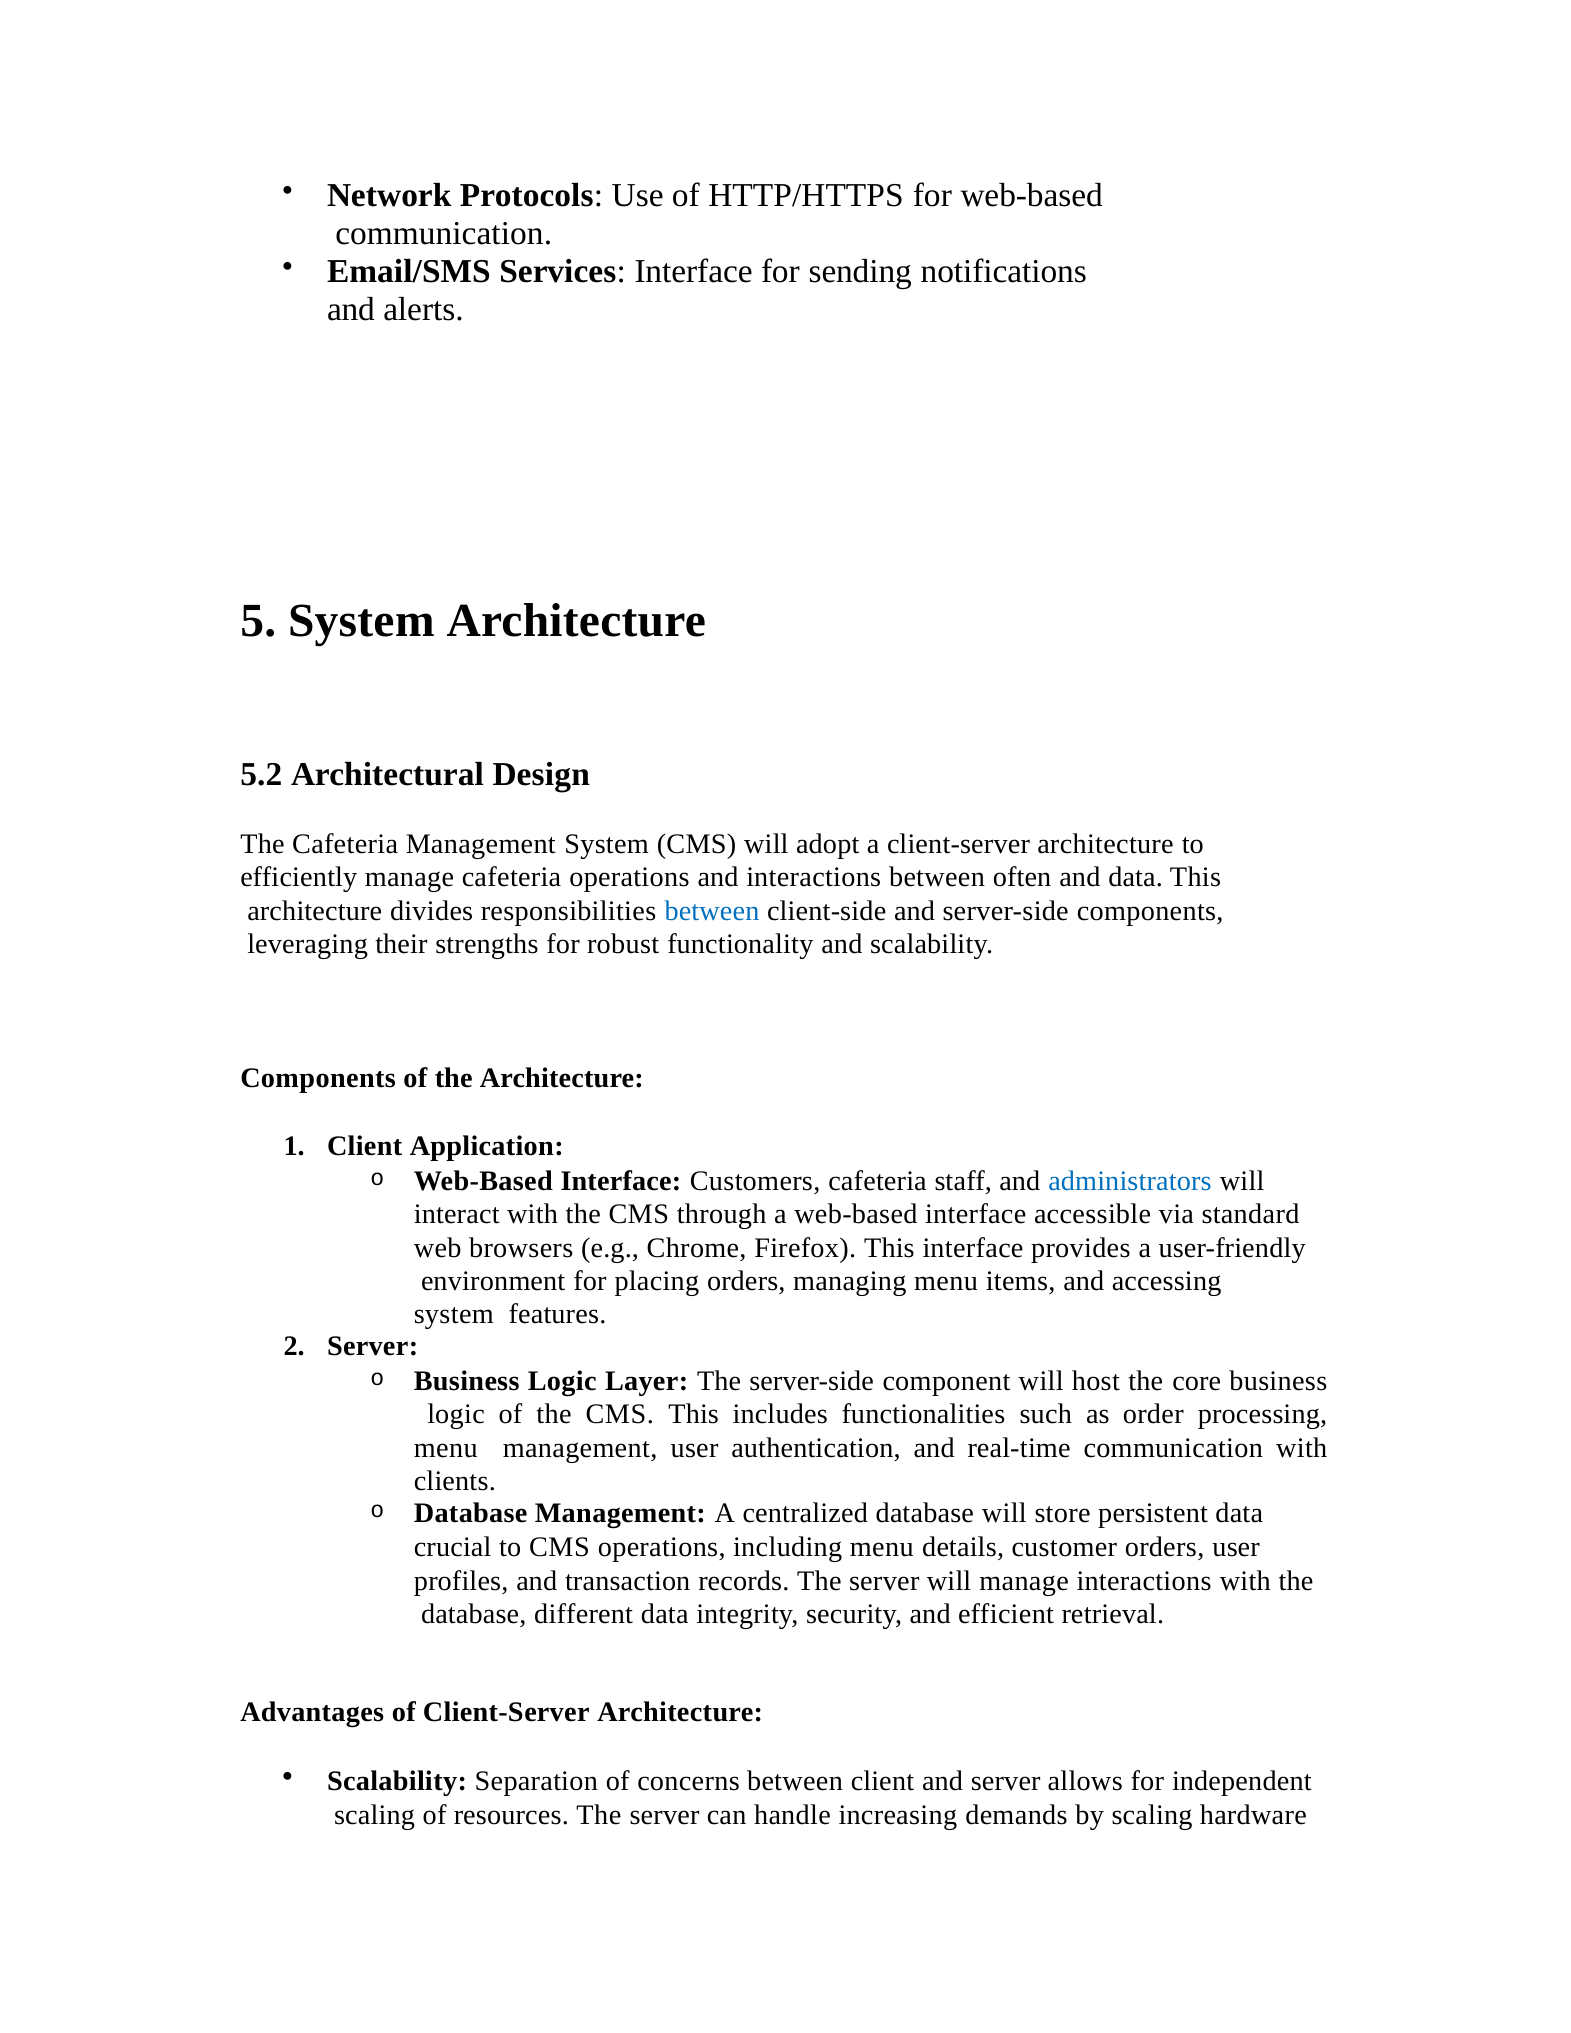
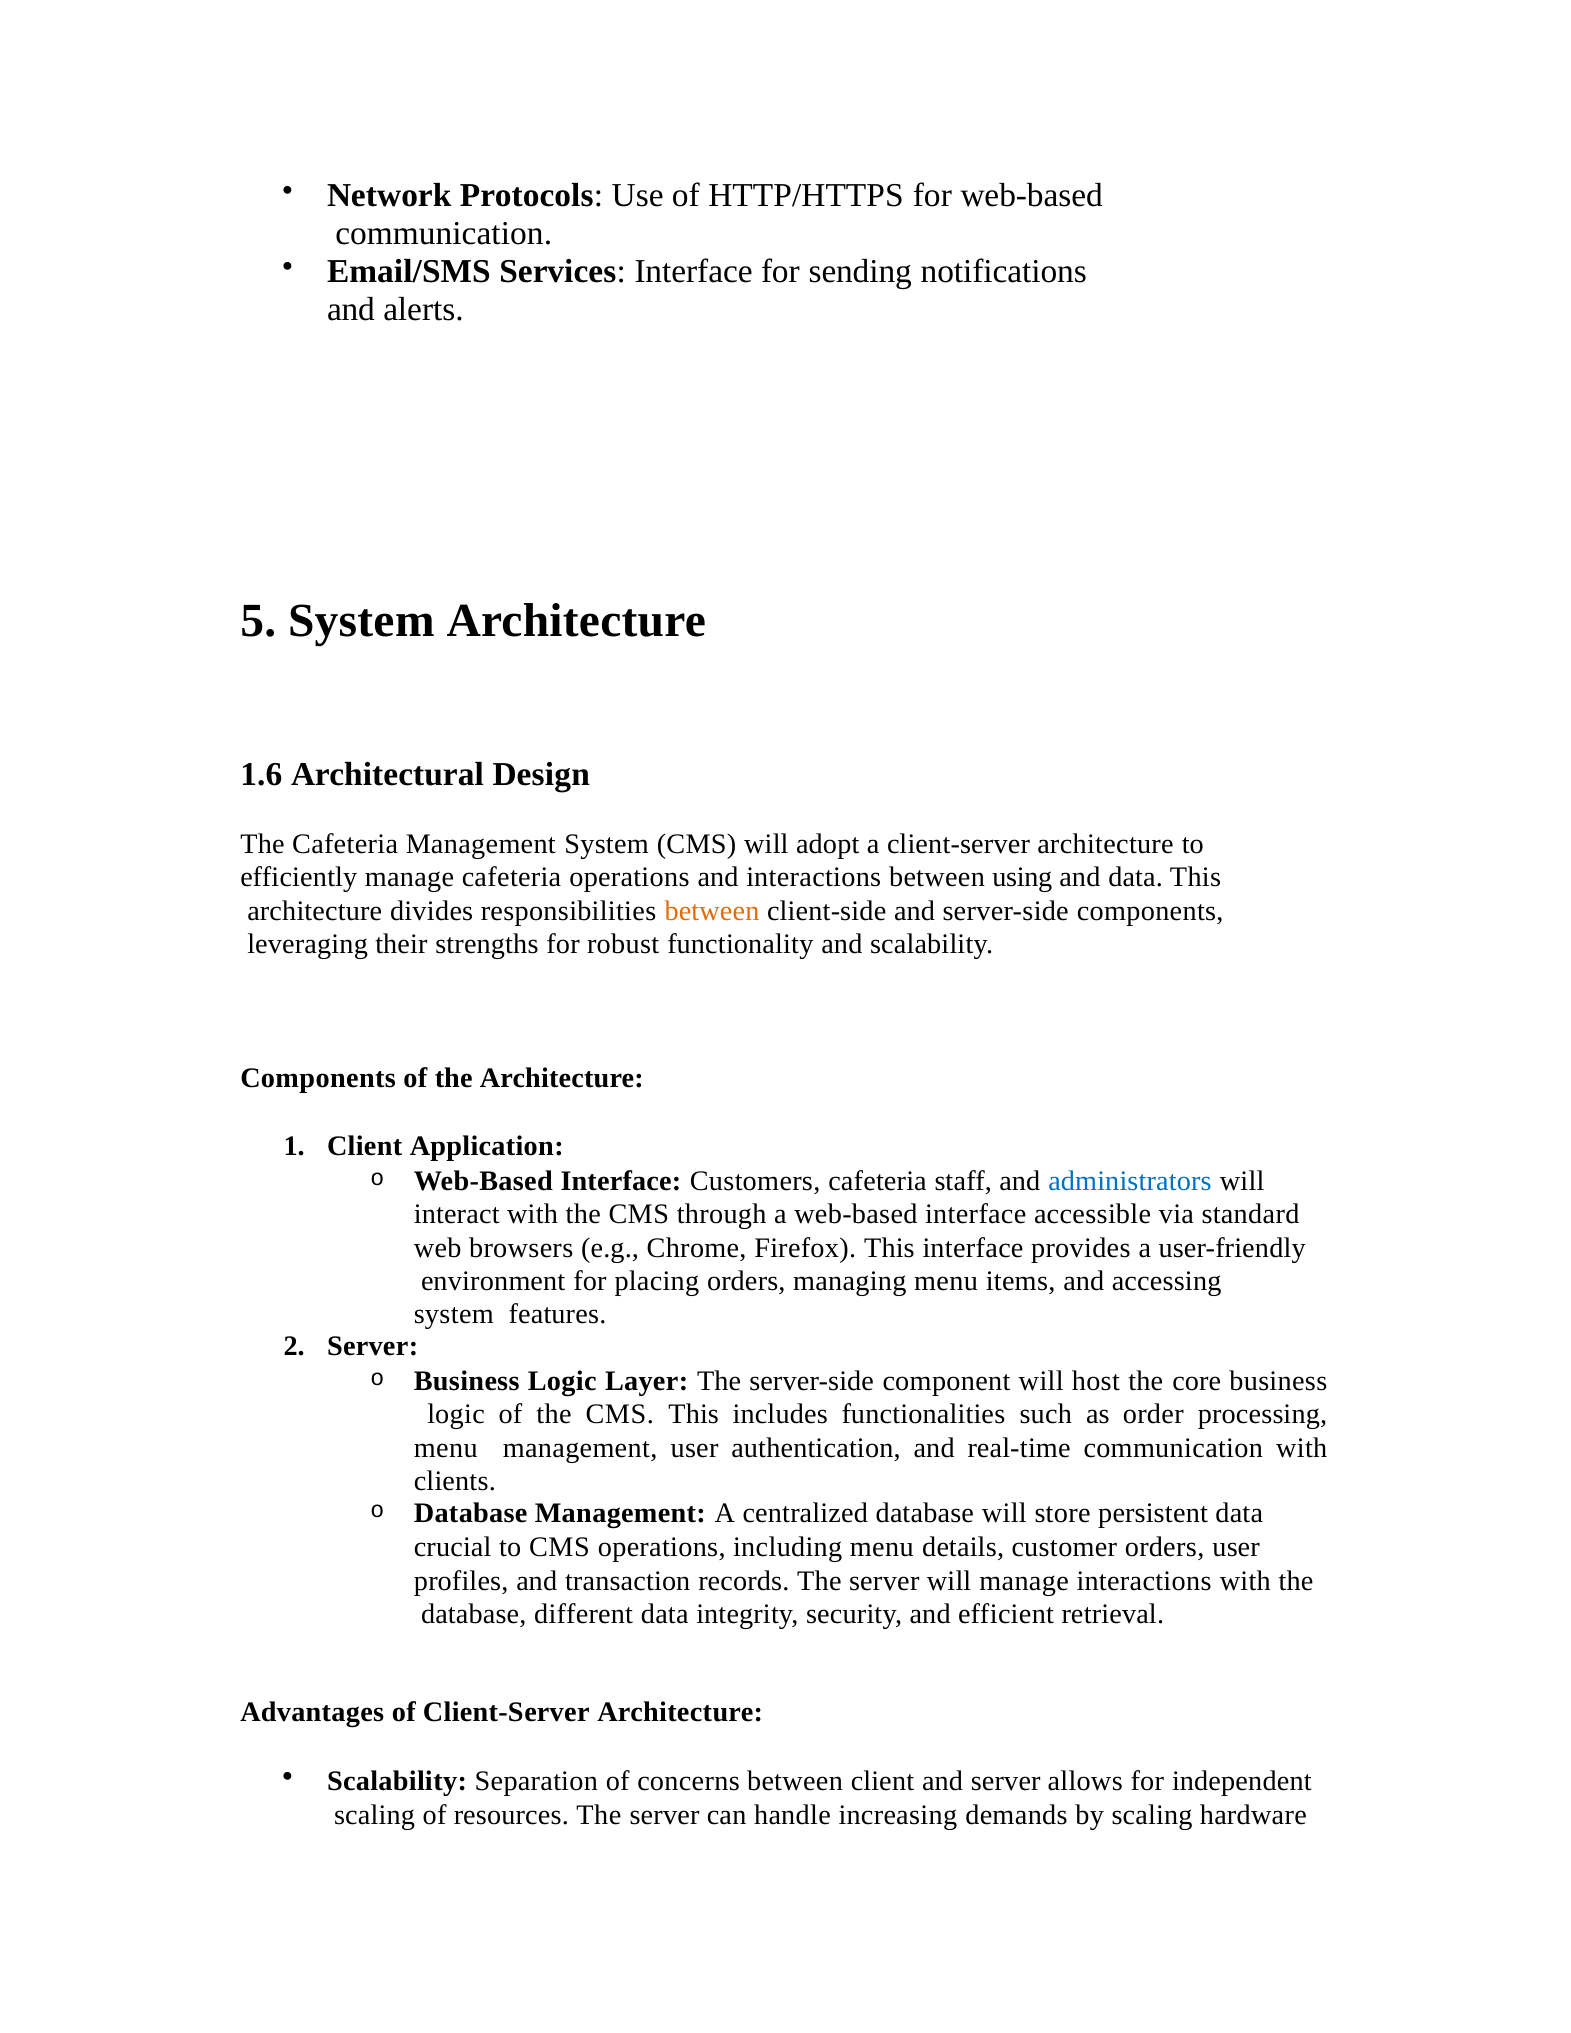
5.2: 5.2 -> 1.6
often: often -> using
between at (712, 911) colour: blue -> orange
